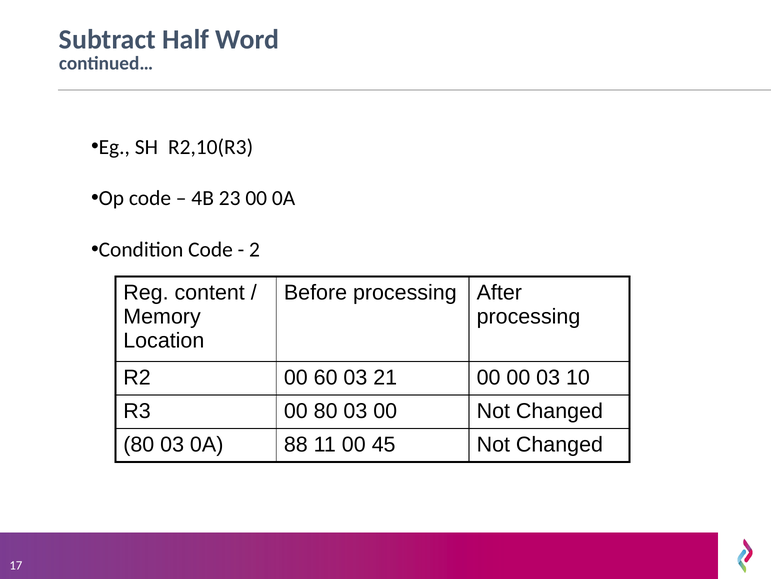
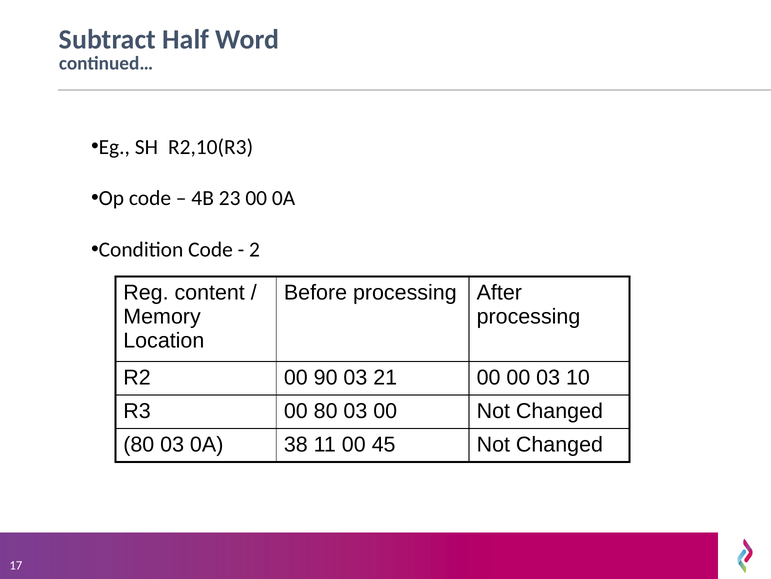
60: 60 -> 90
88: 88 -> 38
